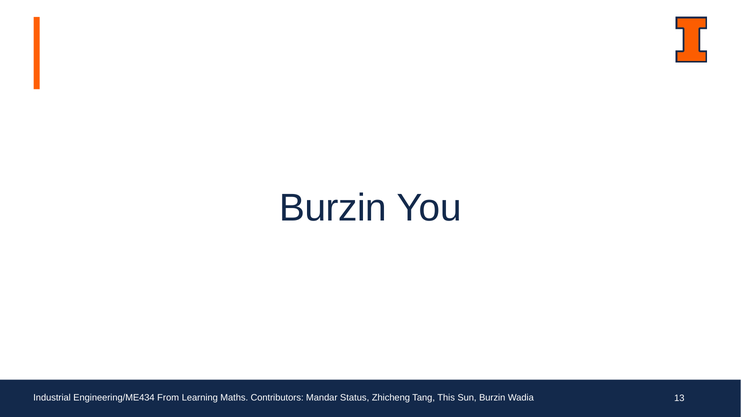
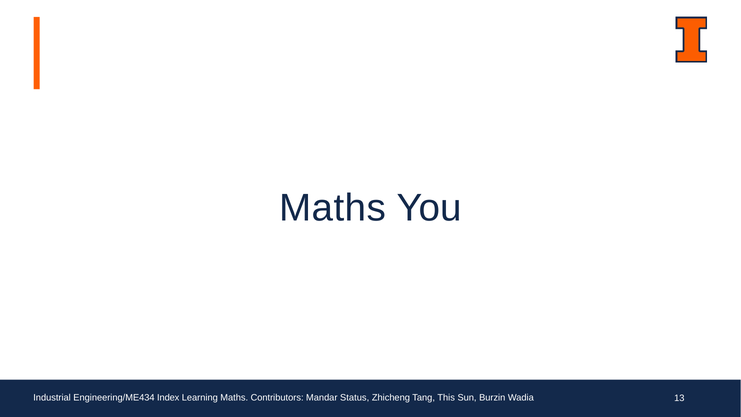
Burzin at (333, 208): Burzin -> Maths
From: From -> Index
